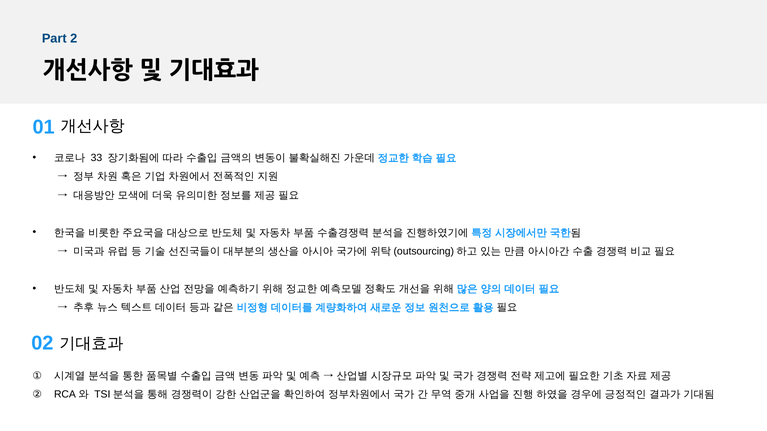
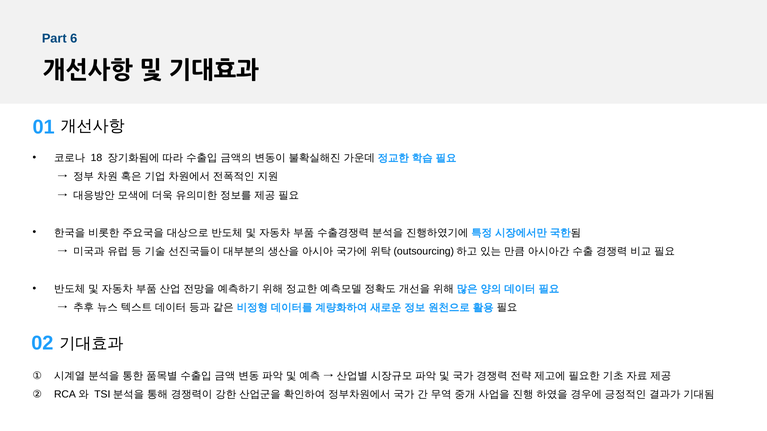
2: 2 -> 6
33: 33 -> 18
